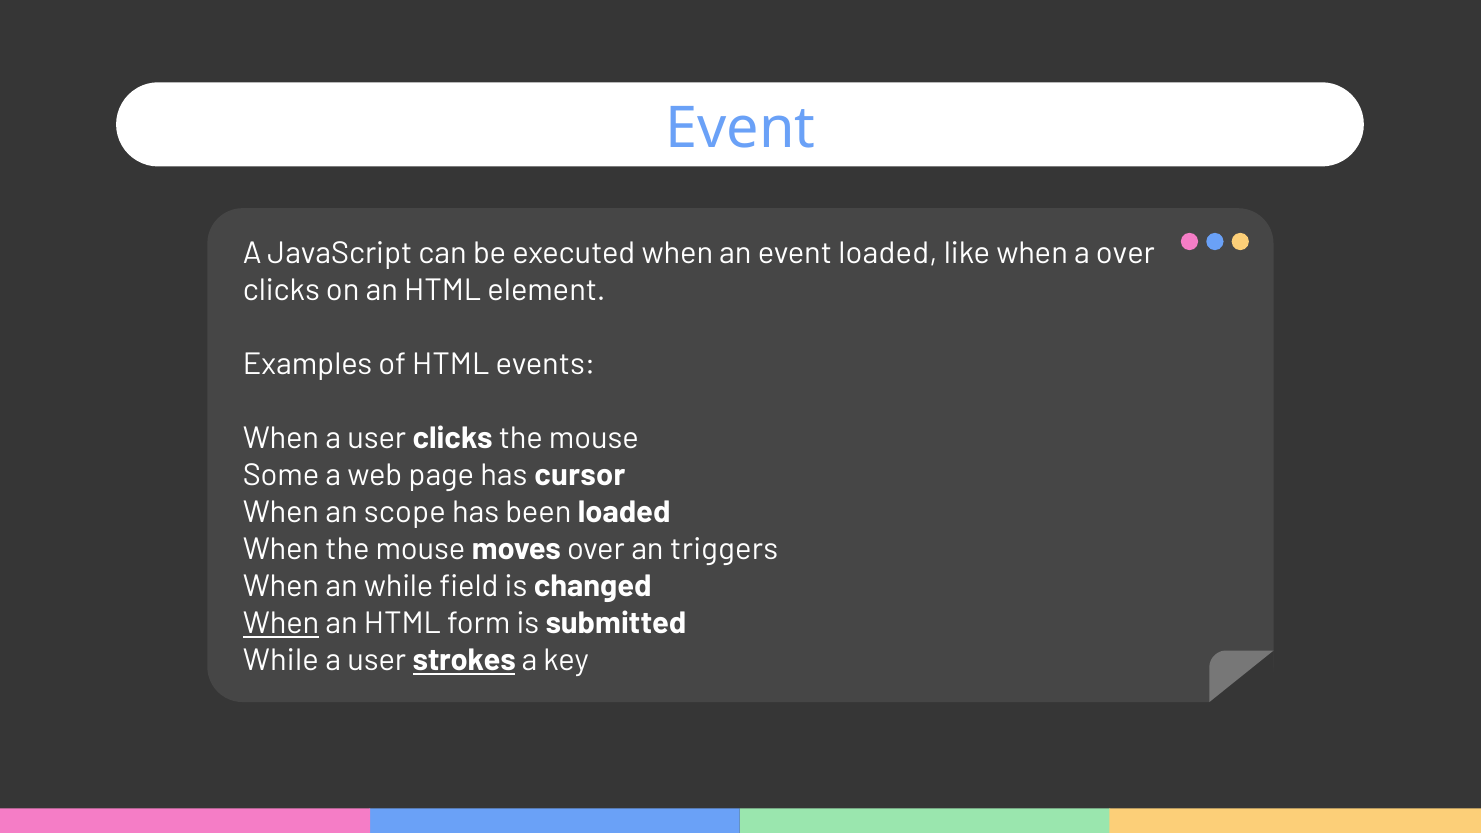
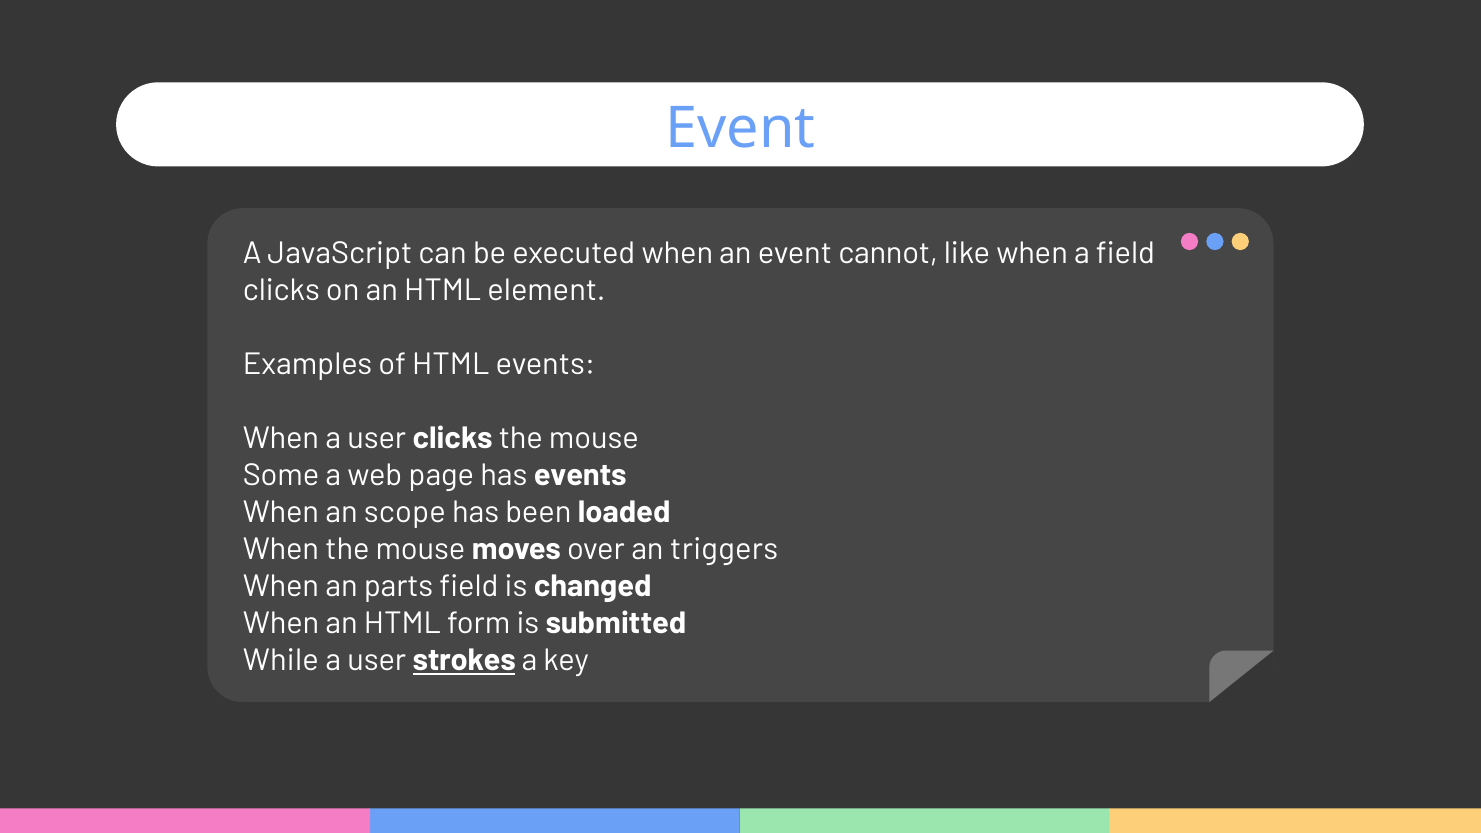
event loaded: loaded -> cannot
a over: over -> field
has cursor: cursor -> events
an while: while -> parts
When at (281, 624) underline: present -> none
